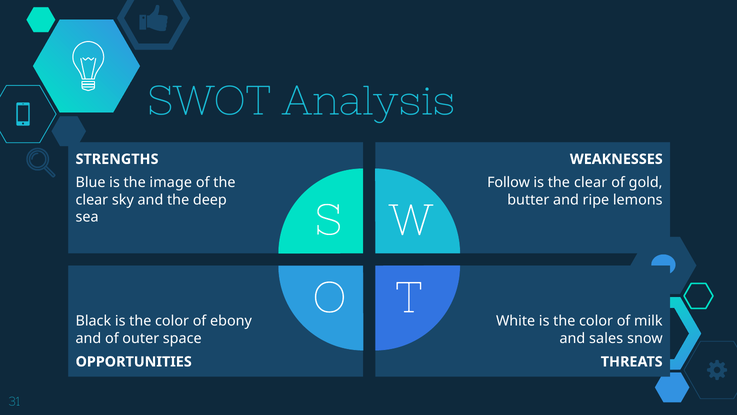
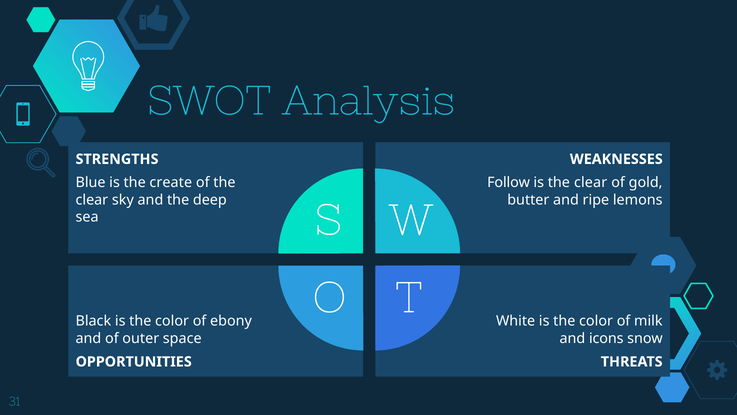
image: image -> create
sales: sales -> icons
